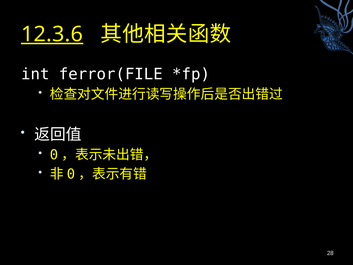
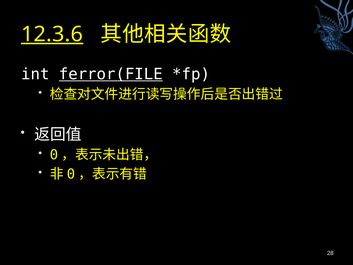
ferror(FILE underline: none -> present
